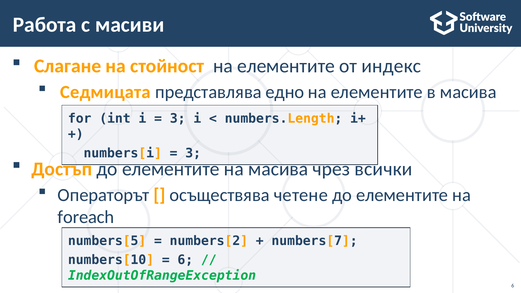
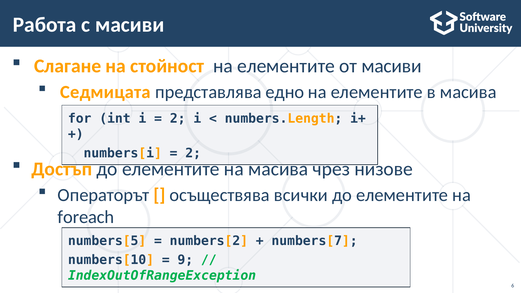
от индекс: индекс -> масиви
3 at (178, 119): 3 -> 2
3 at (193, 153): 3 -> 2
всички: всички -> низове
четене: четене -> всички
6 at (185, 260): 6 -> 9
